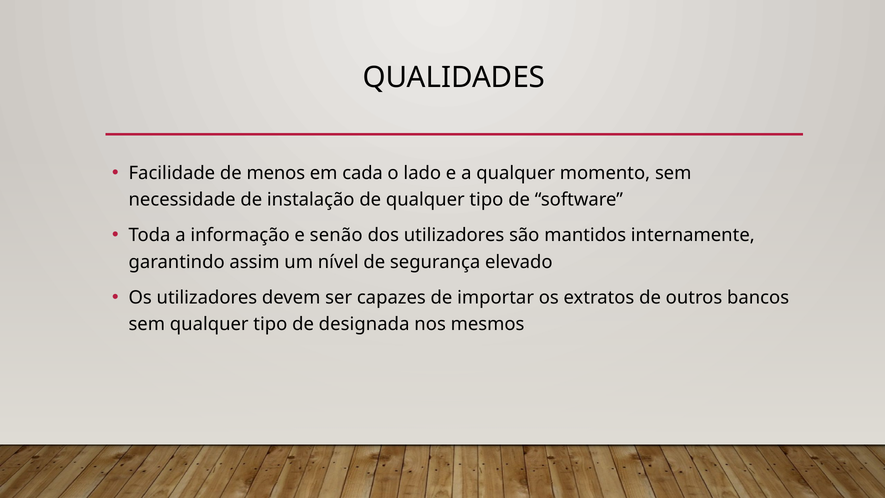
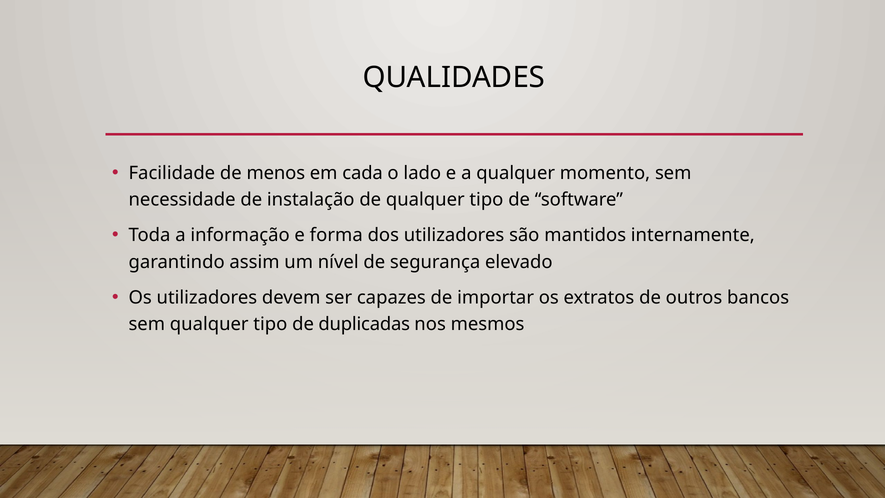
senão: senão -> forma
designada: designada -> duplicadas
